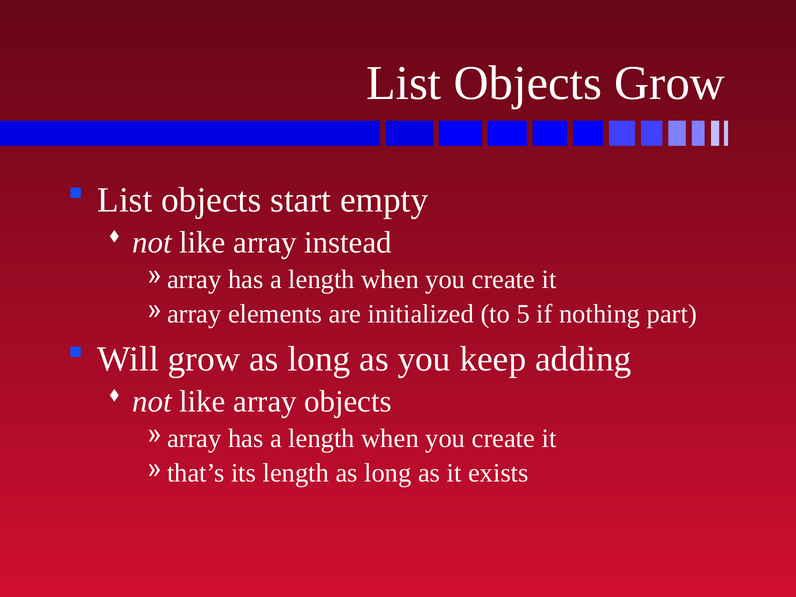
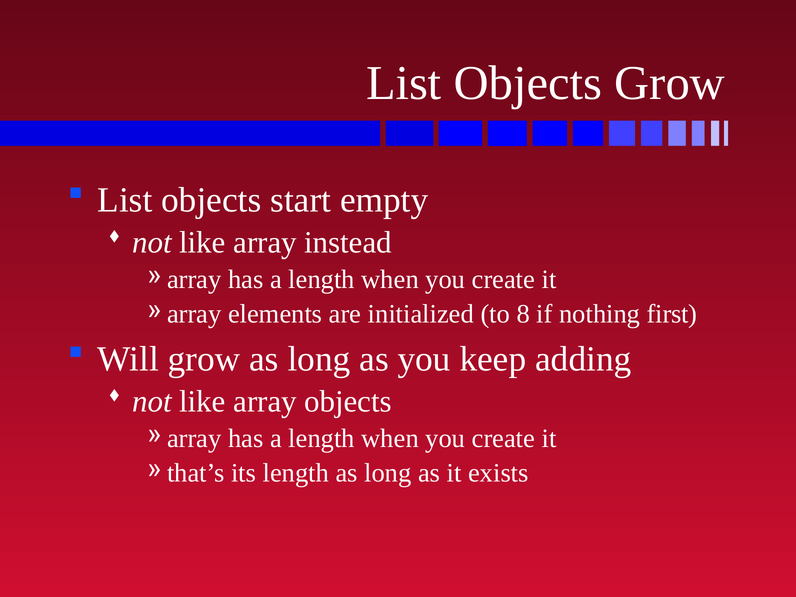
5: 5 -> 8
part: part -> first
